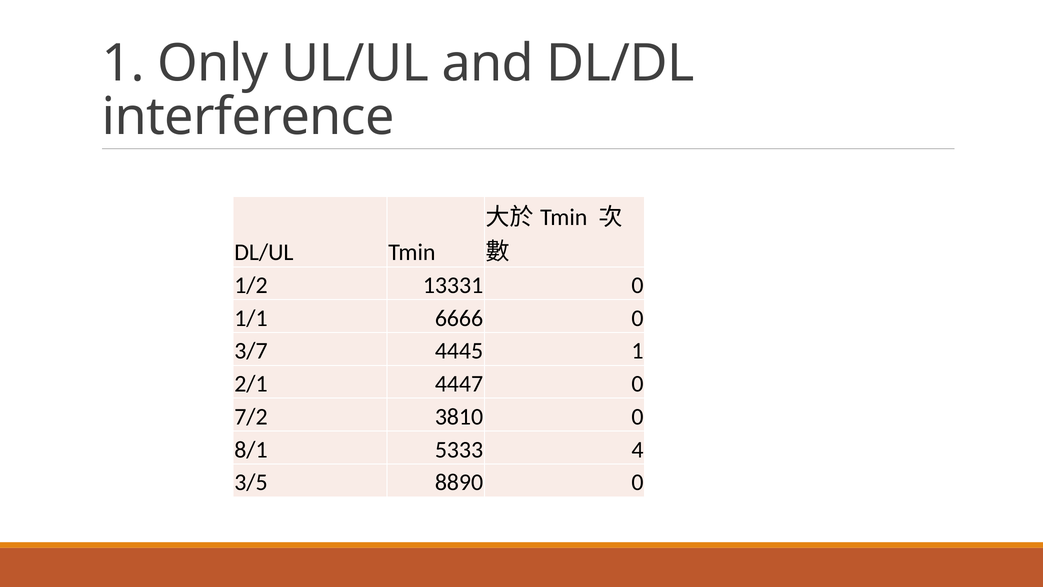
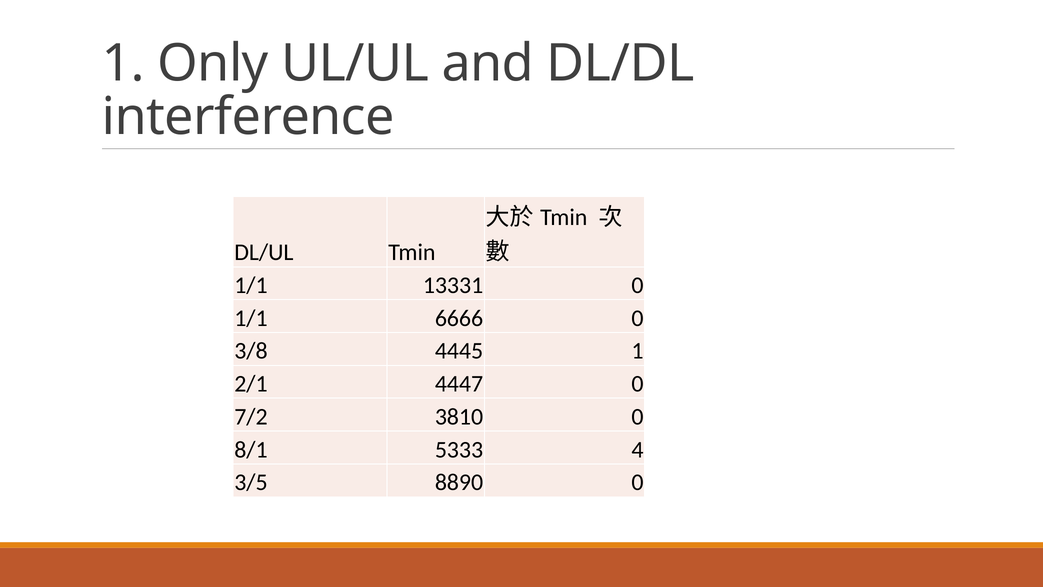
1/2 at (251, 285): 1/2 -> 1/1
3/7: 3/7 -> 3/8
